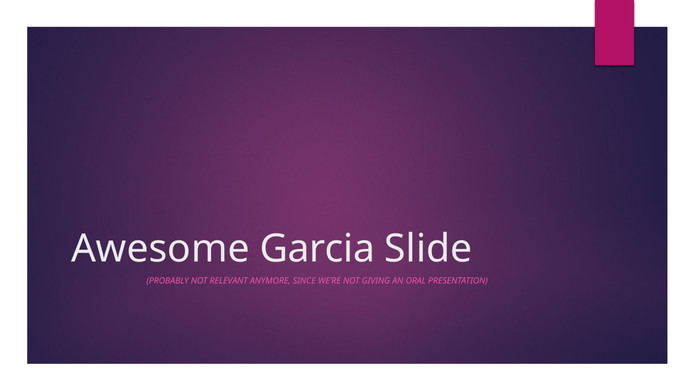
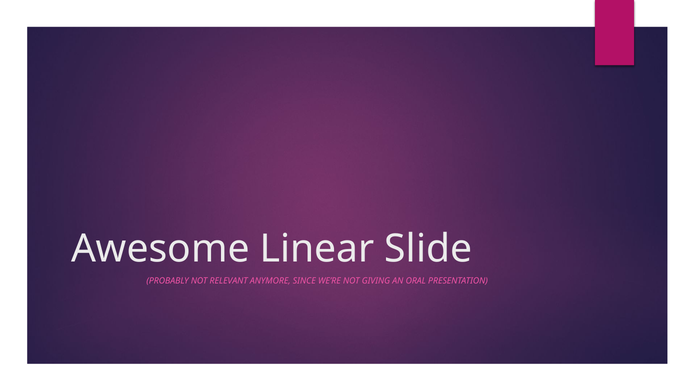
Garcia: Garcia -> Linear
